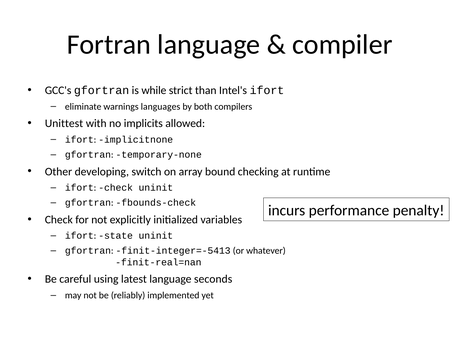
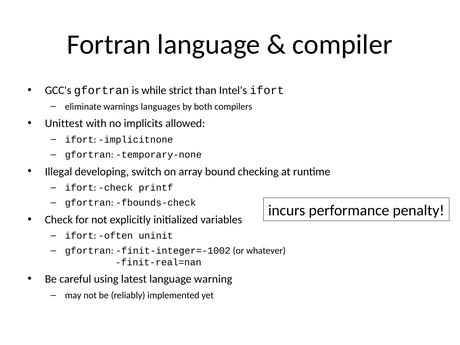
Other: Other -> Illegal
check uninit: uninit -> printf
state: state -> often
finit-integer=-5413: finit-integer=-5413 -> finit-integer=-1002
seconds: seconds -> warning
